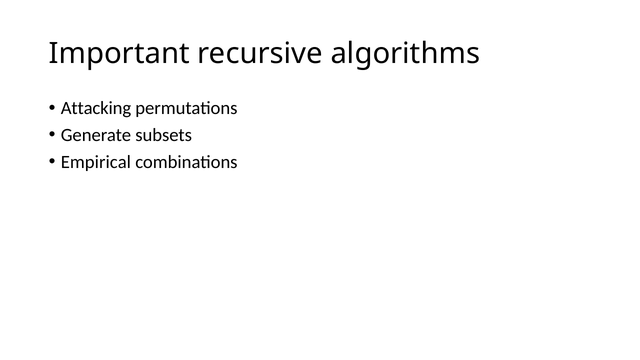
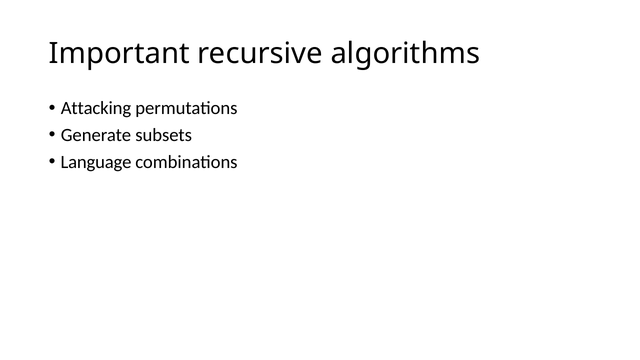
Empirical: Empirical -> Language
